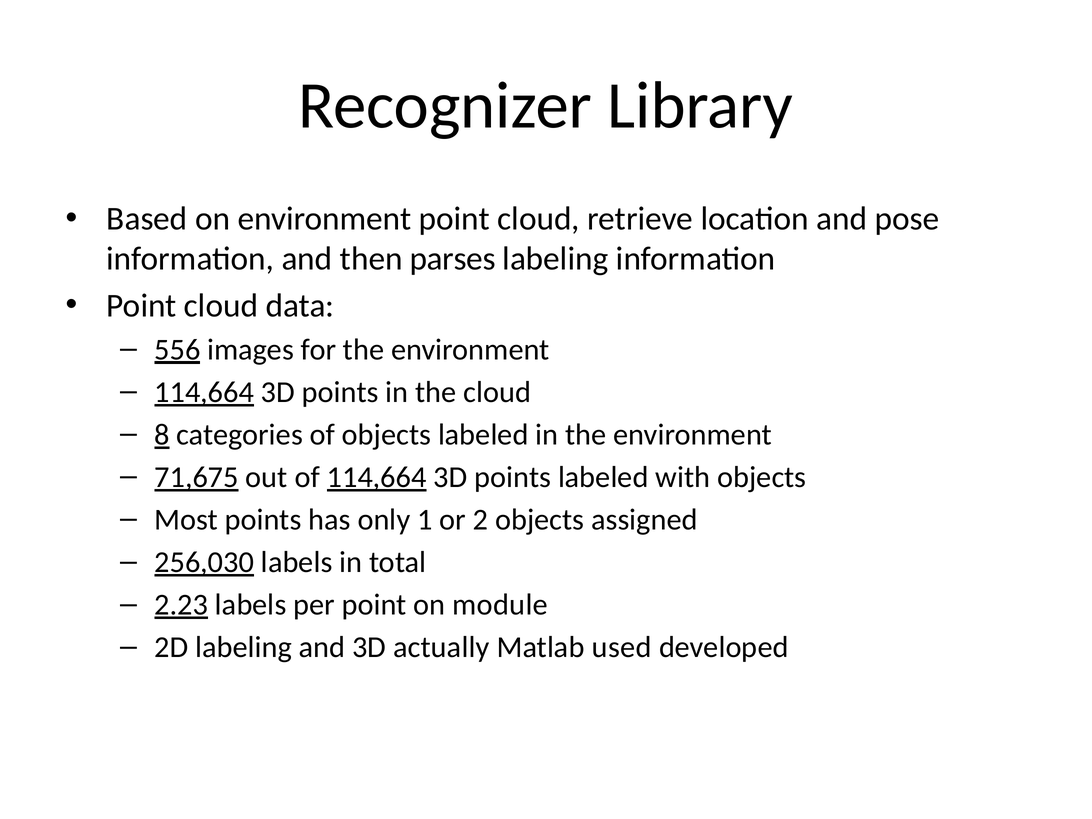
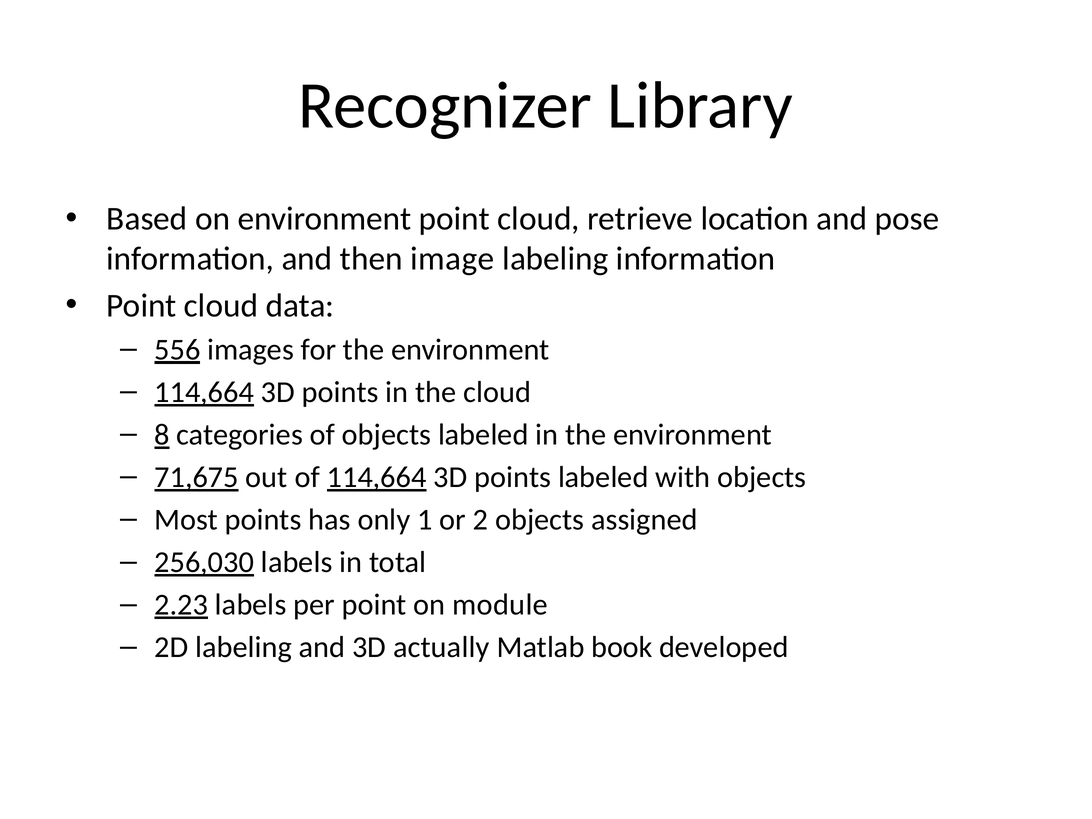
parses: parses -> image
used: used -> book
